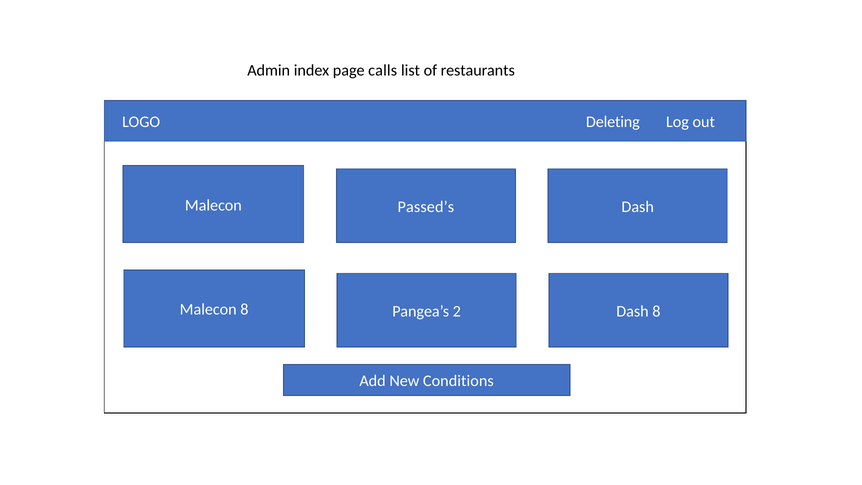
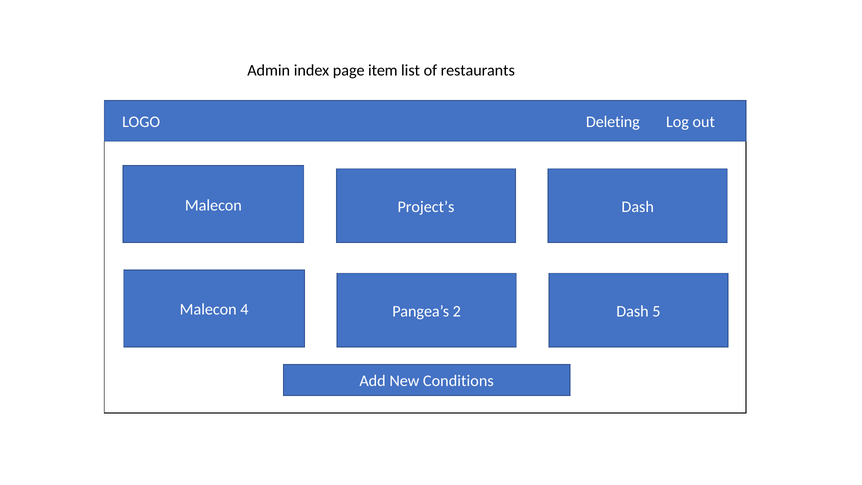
calls: calls -> item
Passed’s: Passed’s -> Project’s
Malecon 8: 8 -> 4
Dash 8: 8 -> 5
